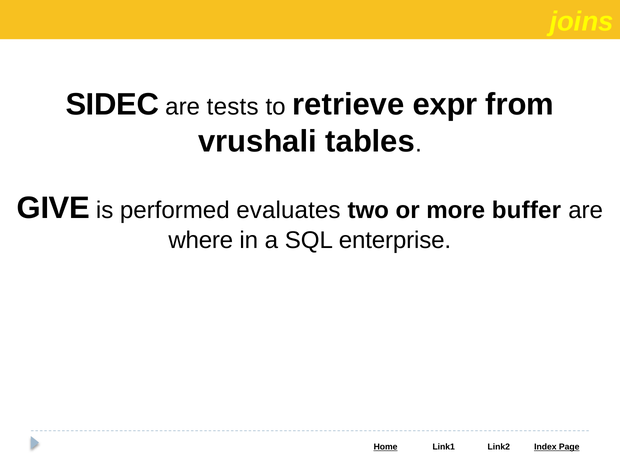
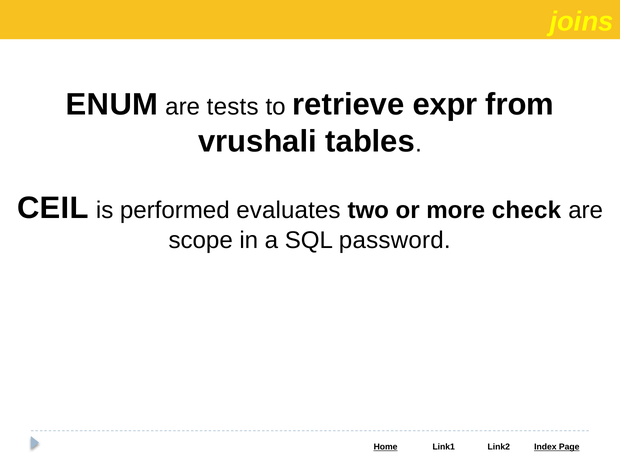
SIDEC: SIDEC -> ENUM
GIVE: GIVE -> CEIL
buffer: buffer -> check
where: where -> scope
enterprise: enterprise -> password
